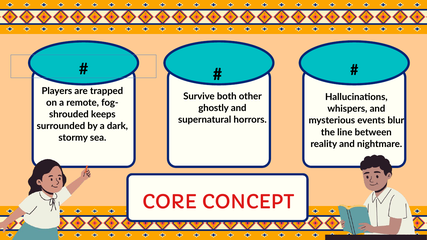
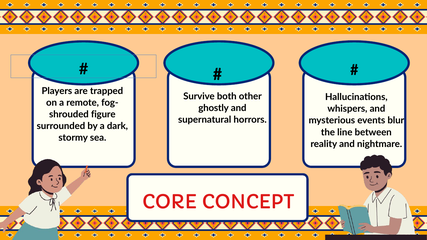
keeps: keeps -> figure
